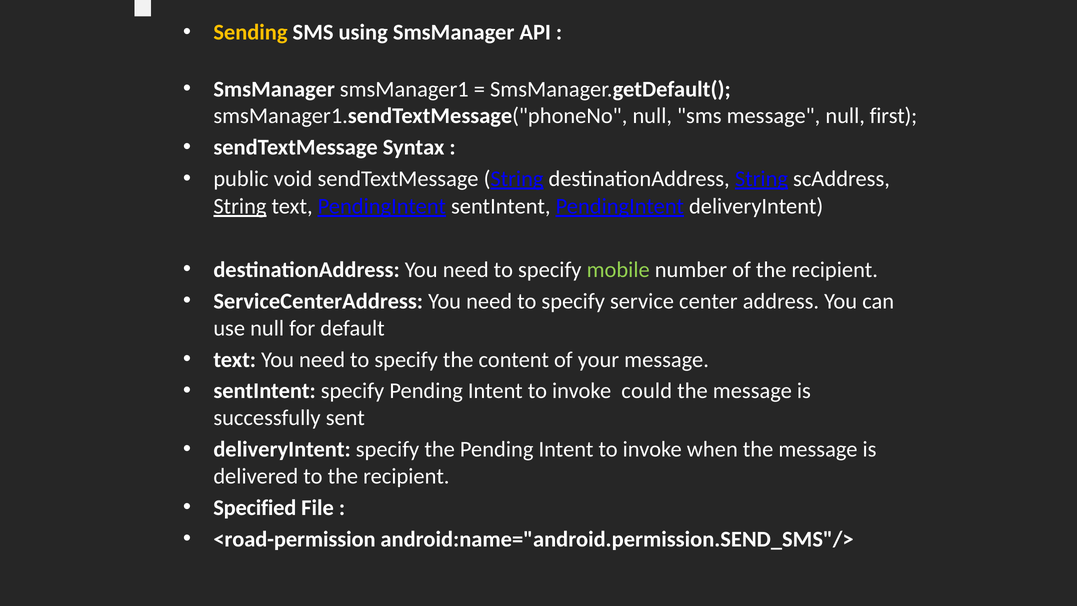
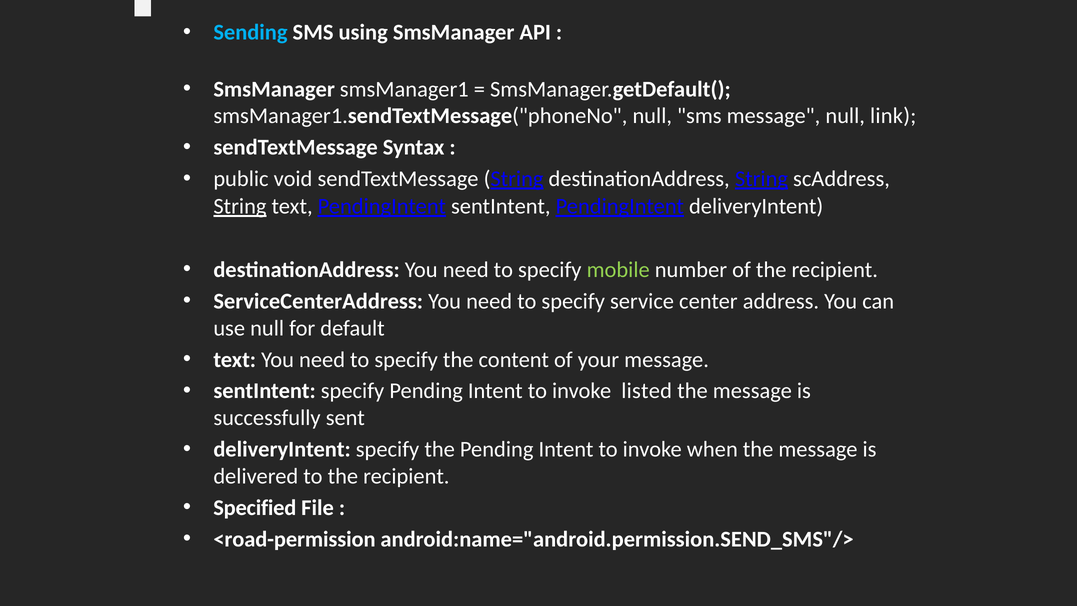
Sending colour: yellow -> light blue
first: first -> link
could: could -> listed
